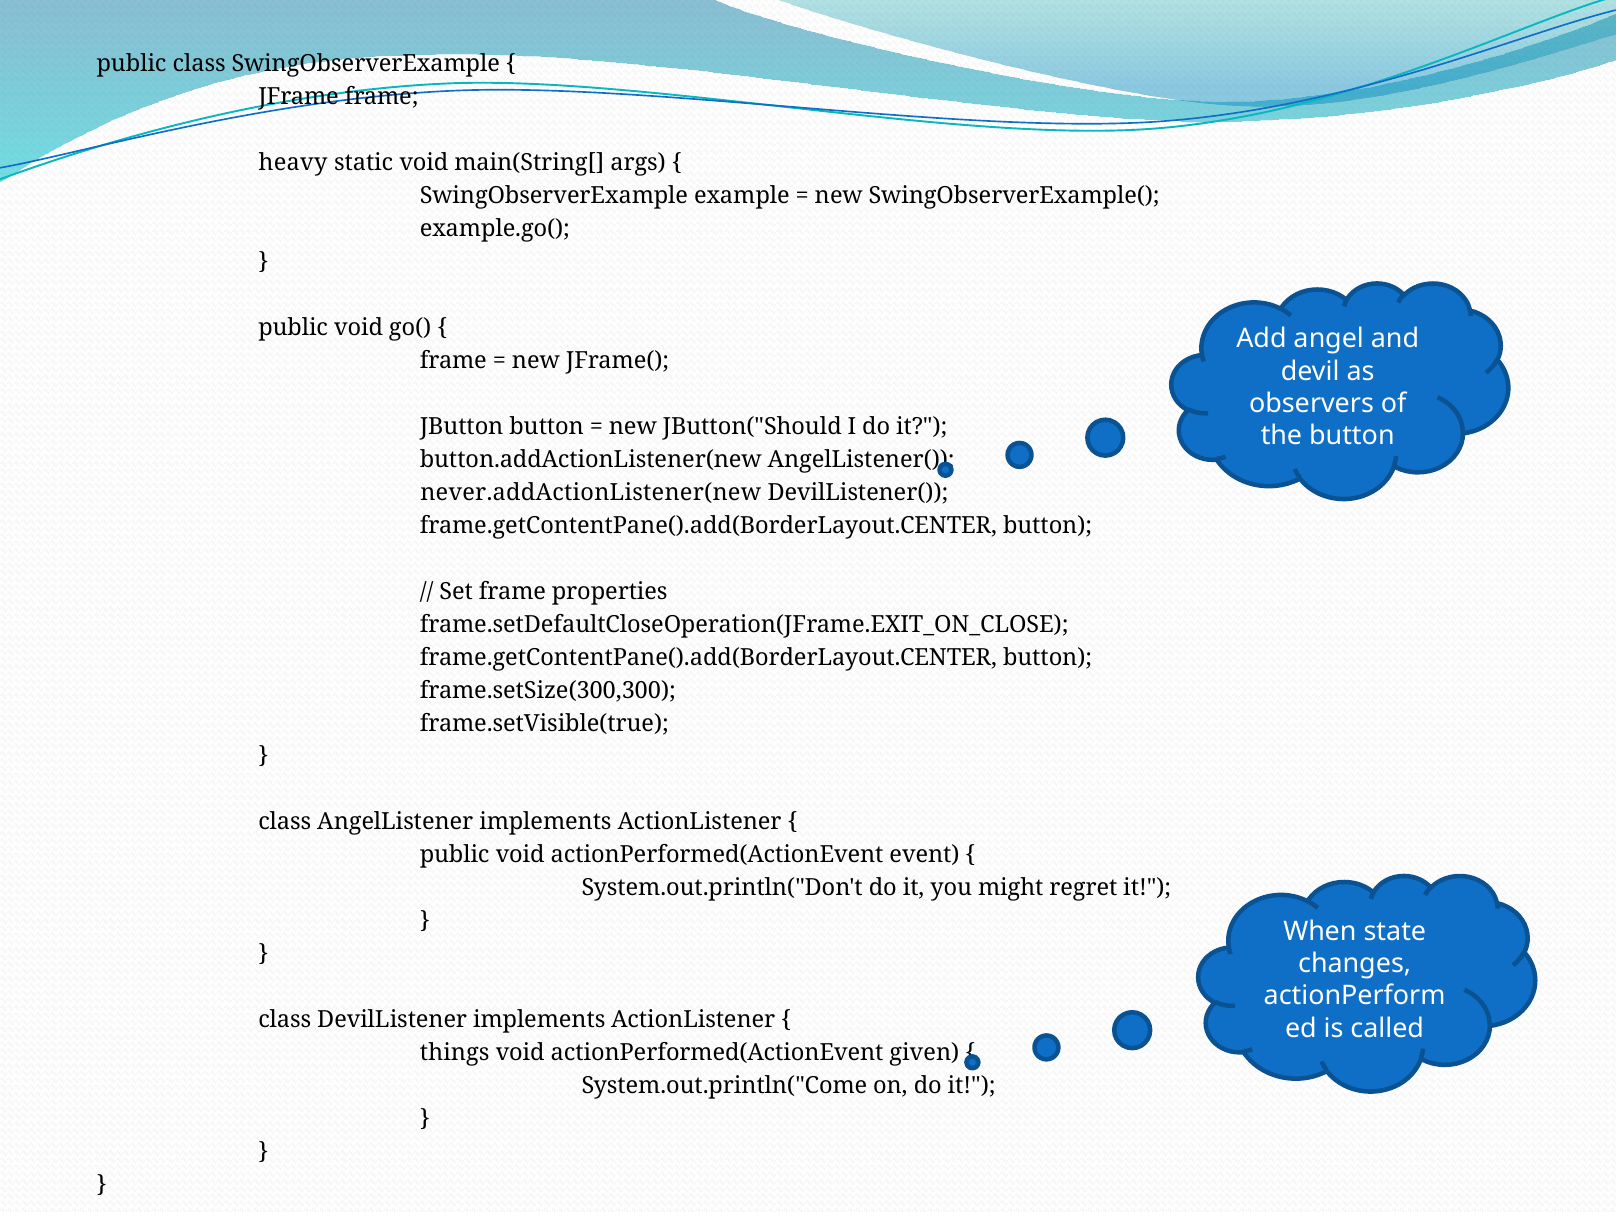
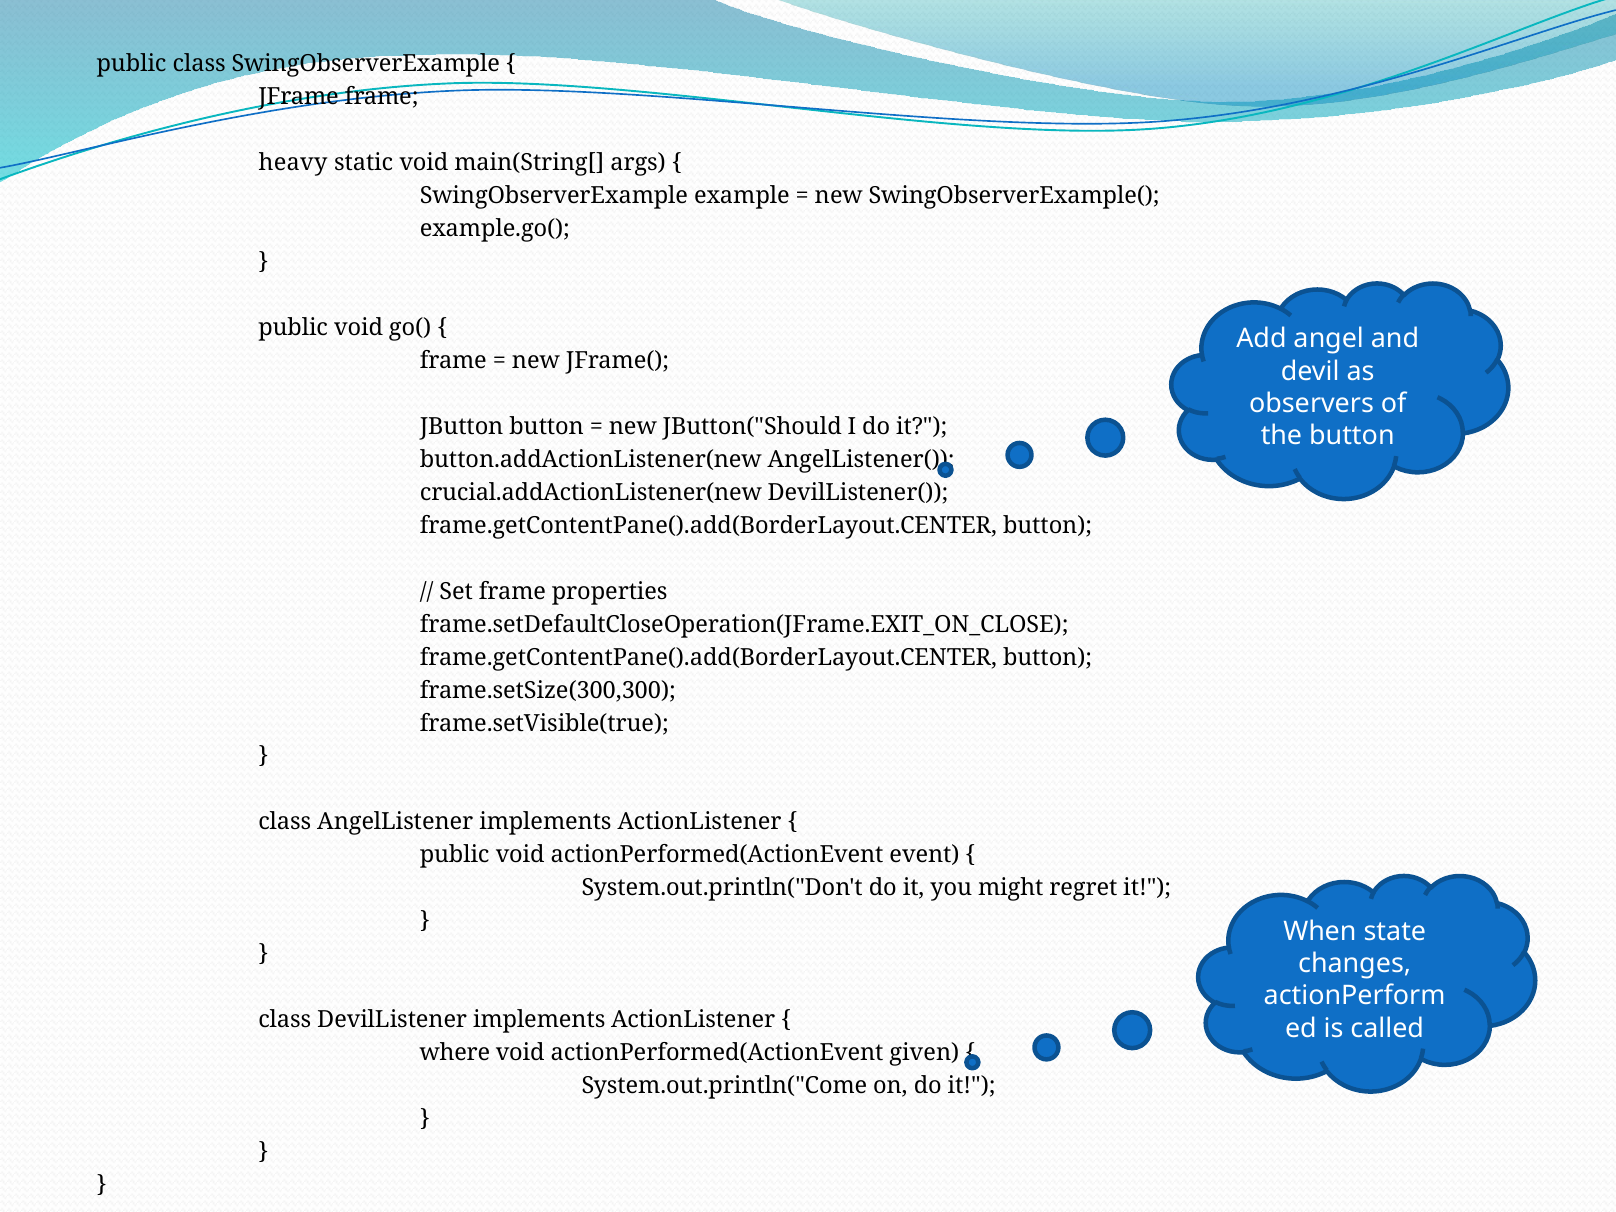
never.addActionListener(new: never.addActionListener(new -> crucial.addActionListener(new
things: things -> where
